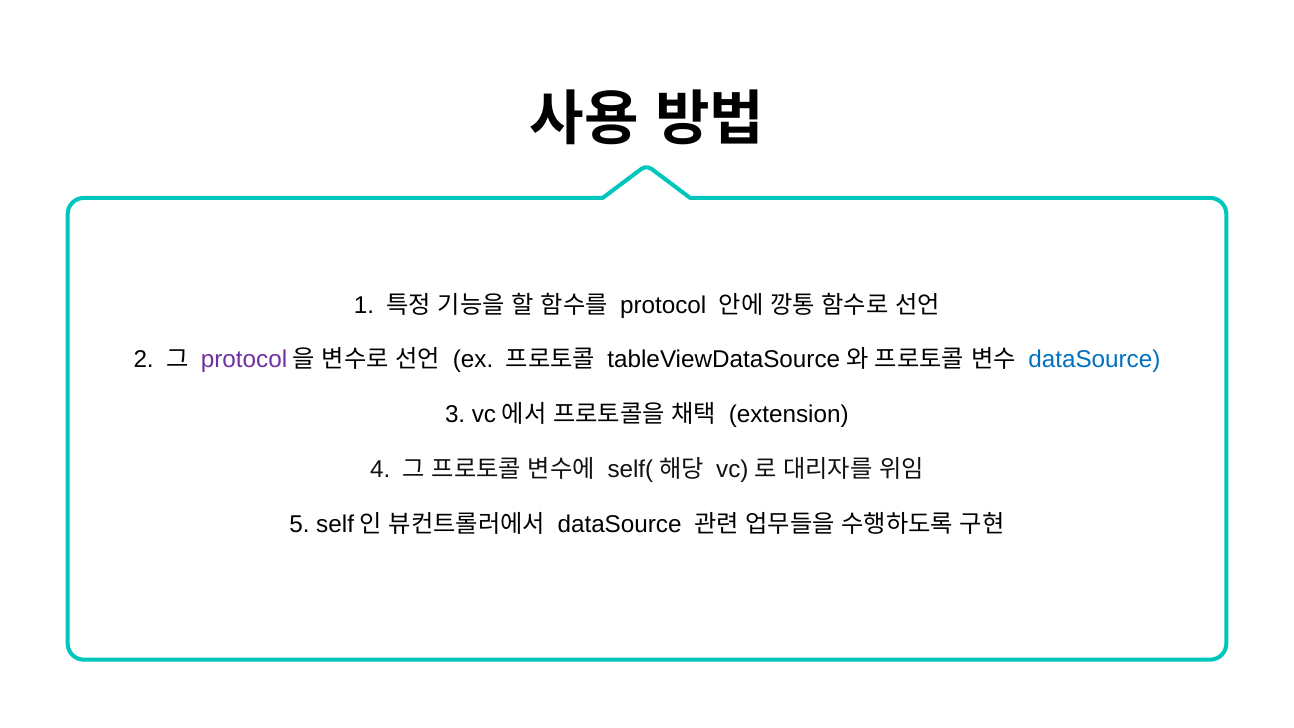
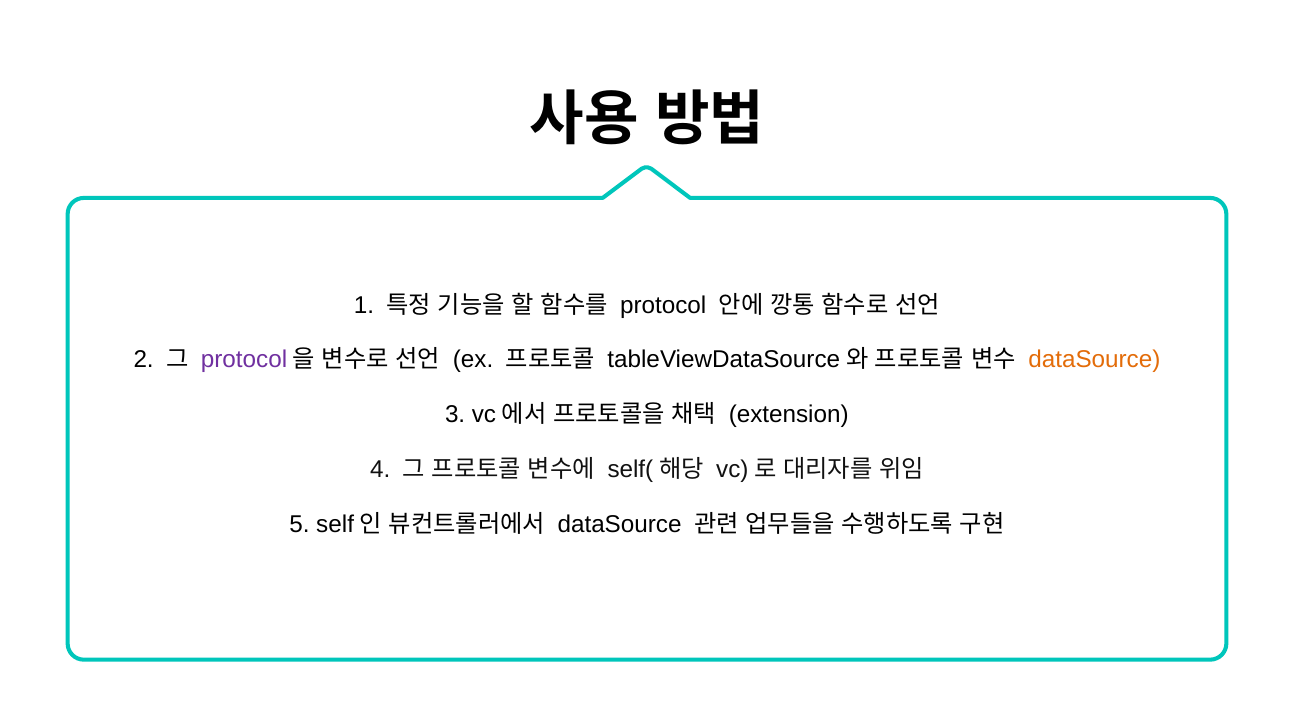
dataSource at (1094, 360) colour: blue -> orange
